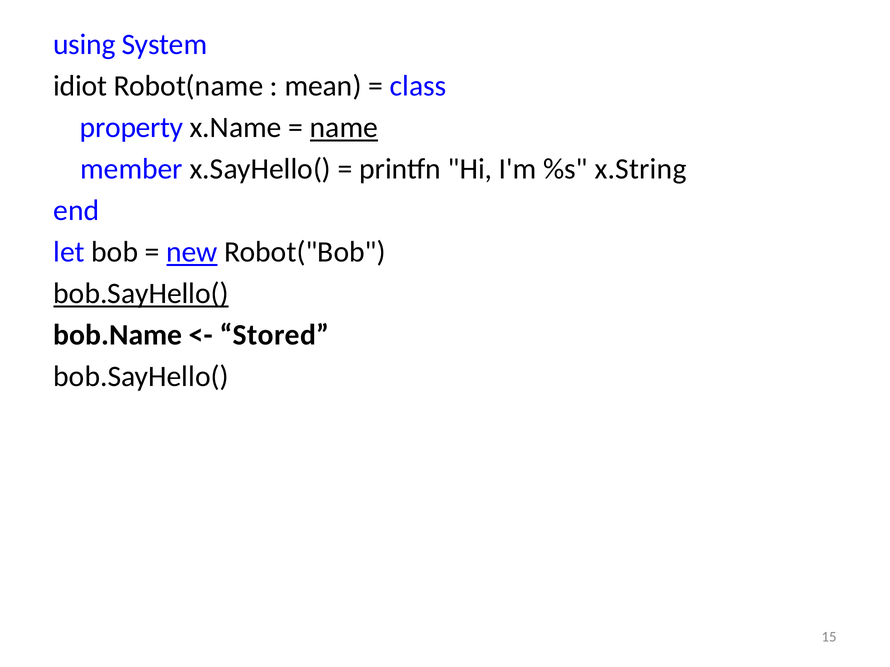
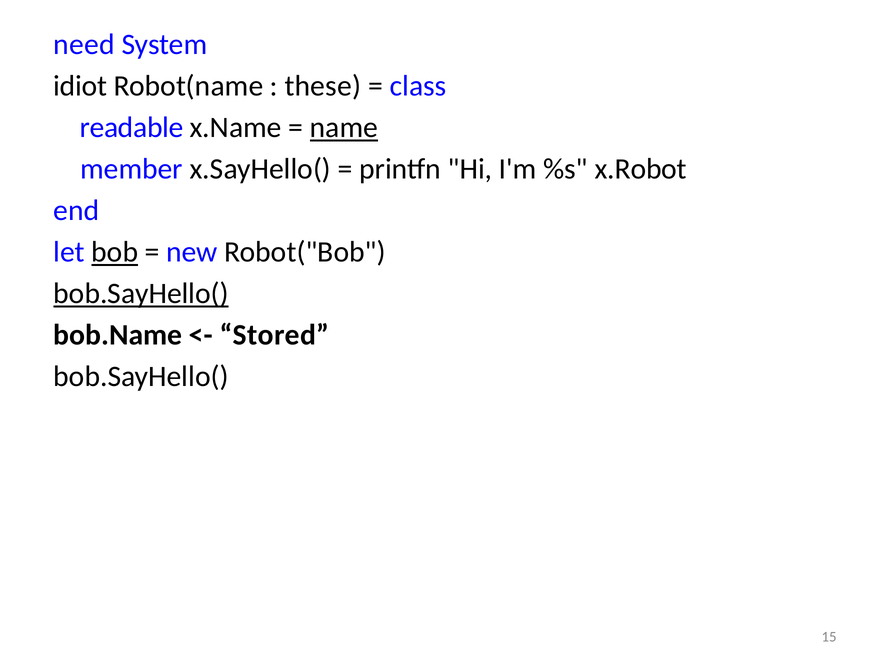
using: using -> need
mean: mean -> these
property: property -> readable
x.String: x.String -> x.Robot
bob underline: none -> present
new underline: present -> none
